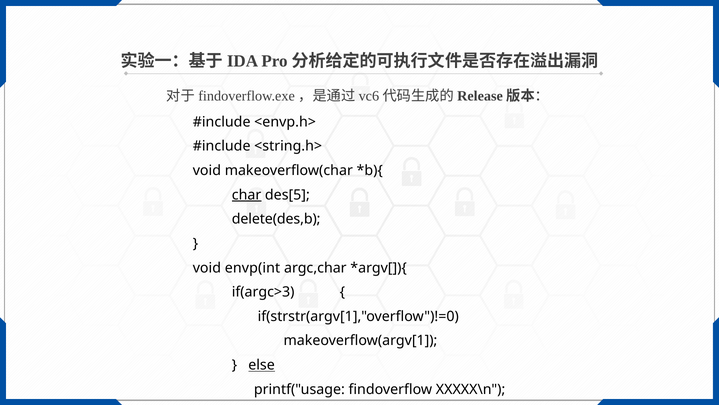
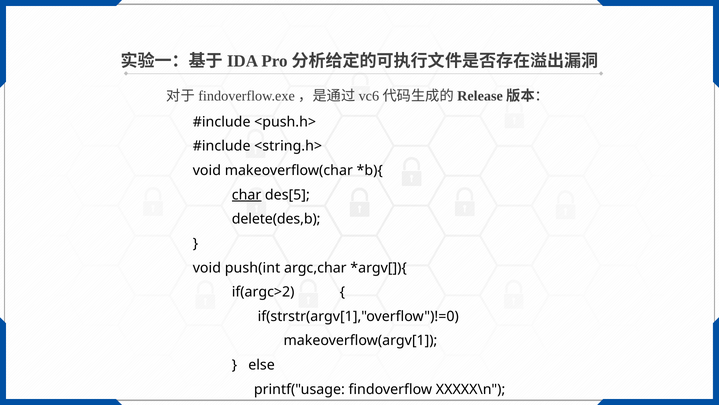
<envp.h>: <envp.h> -> <push.h>
envp(int: envp(int -> push(int
if(argc>3: if(argc>3 -> if(argc>2
else underline: present -> none
